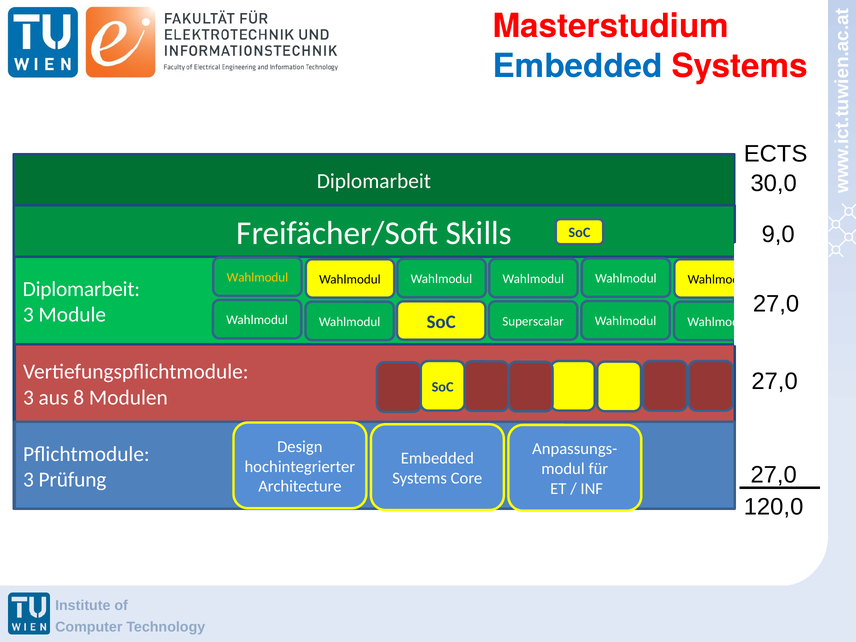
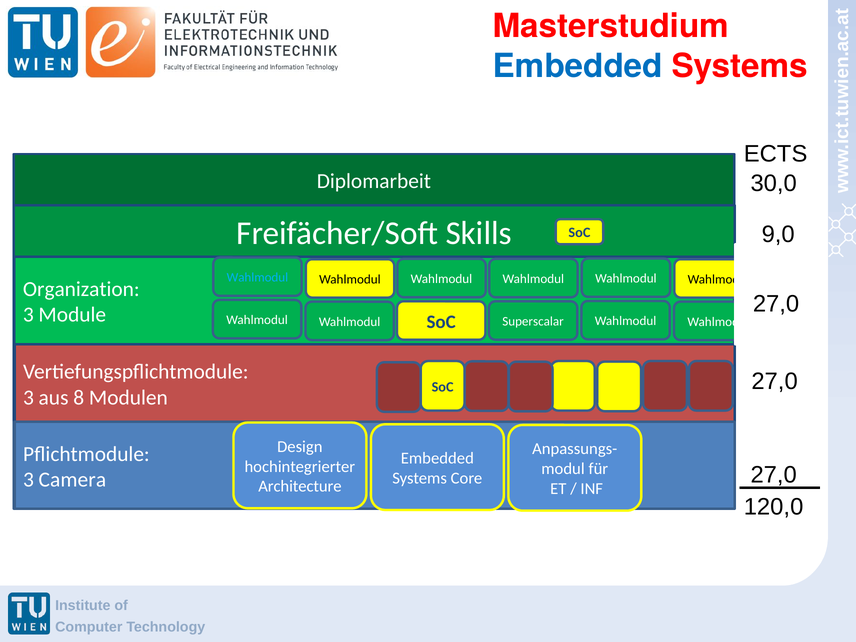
Wahlmodul at (257, 278) colour: yellow -> light blue
Diplomarbeit at (81, 289): Diplomarbeit -> Organization
Prüfung: Prüfung -> Camera
